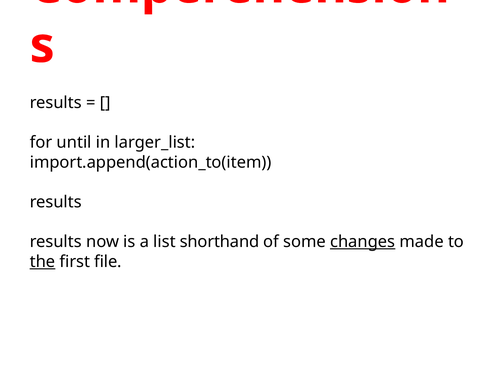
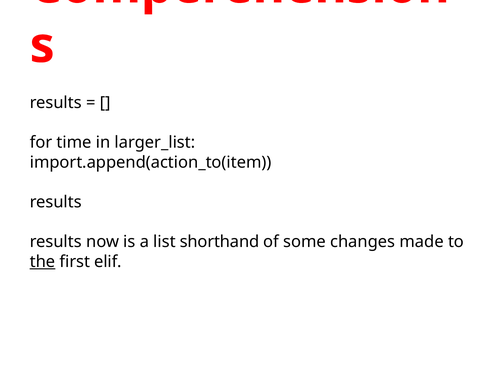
until: until -> time
changes underline: present -> none
file: file -> elif
